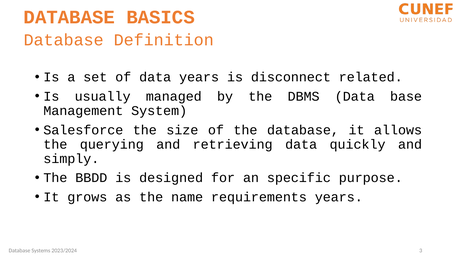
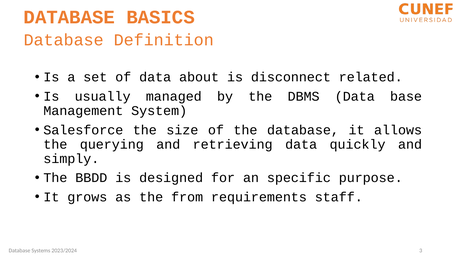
data years: years -> about
name: name -> from
requirements years: years -> staff
